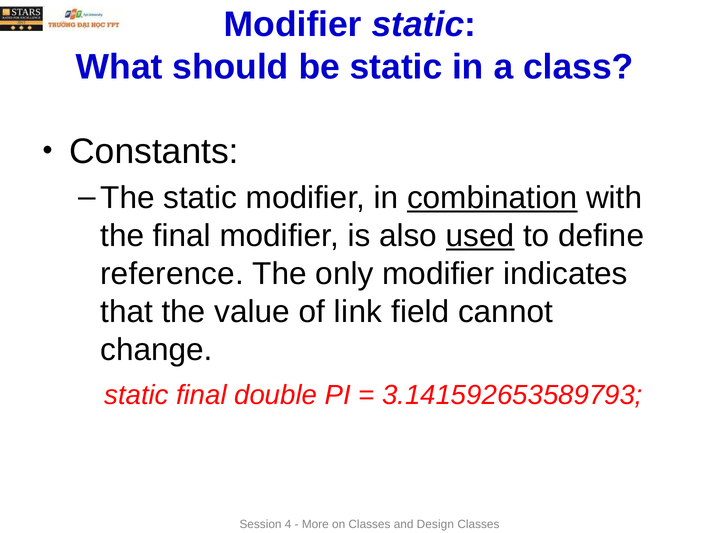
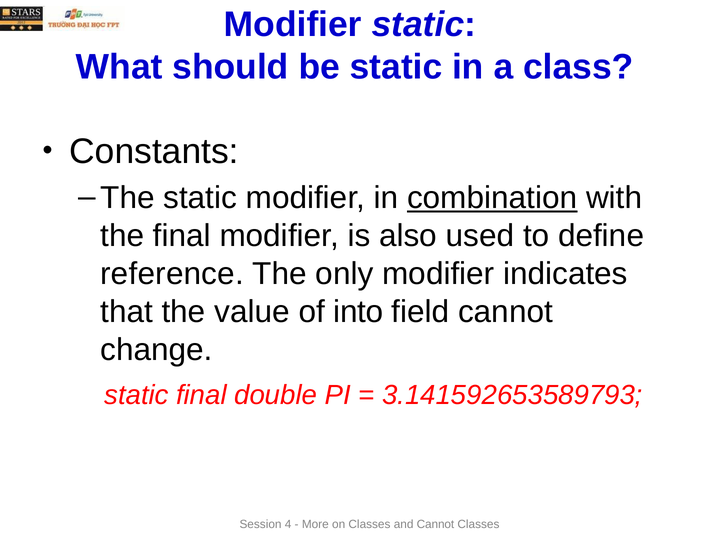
used underline: present -> none
link: link -> into
and Design: Design -> Cannot
